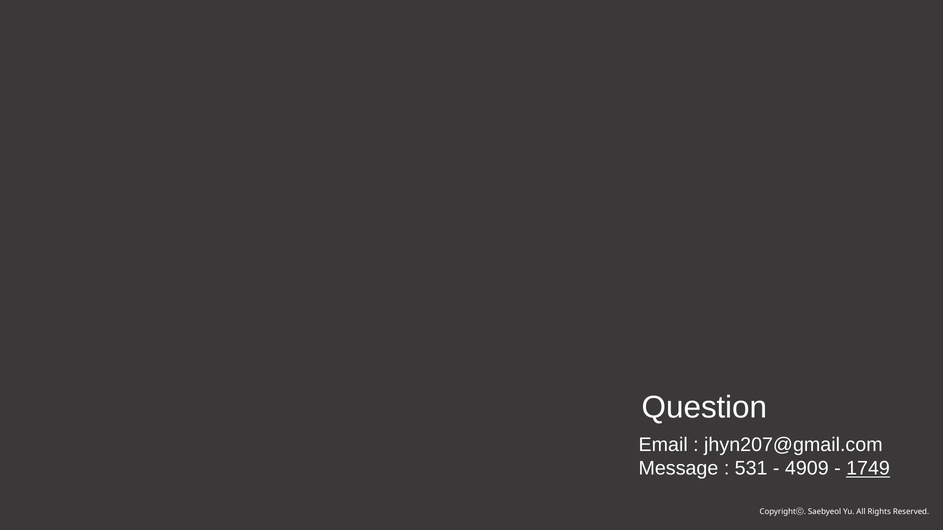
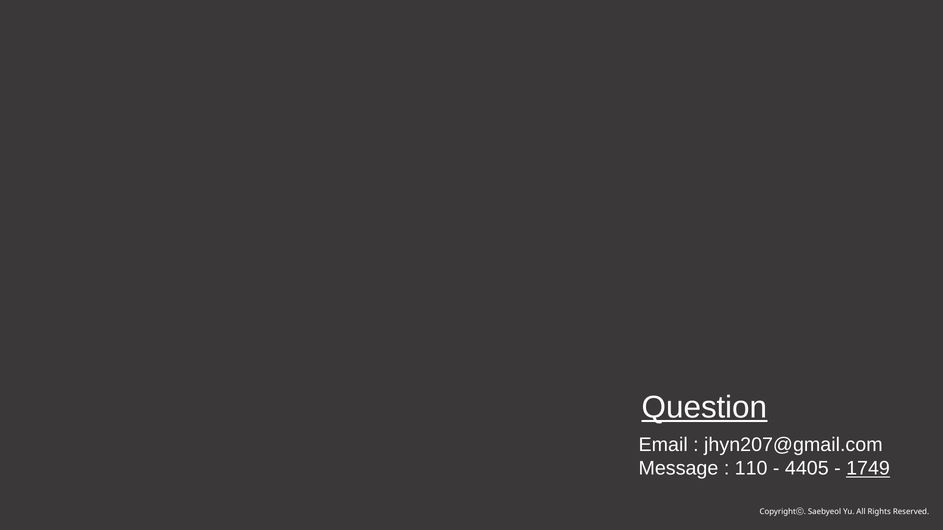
Question underline: none -> present
531: 531 -> 110
4909: 4909 -> 4405
